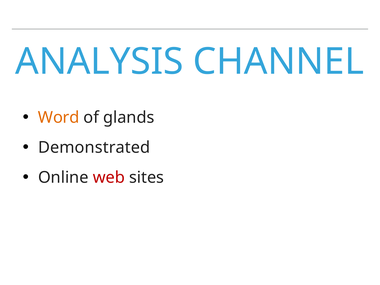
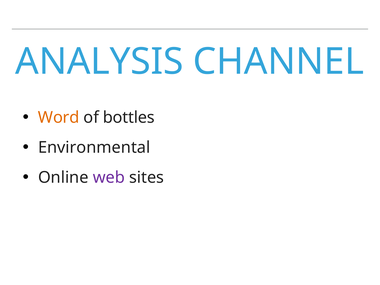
glands: glands -> bottles
Demonstrated: Demonstrated -> Environmental
web colour: red -> purple
